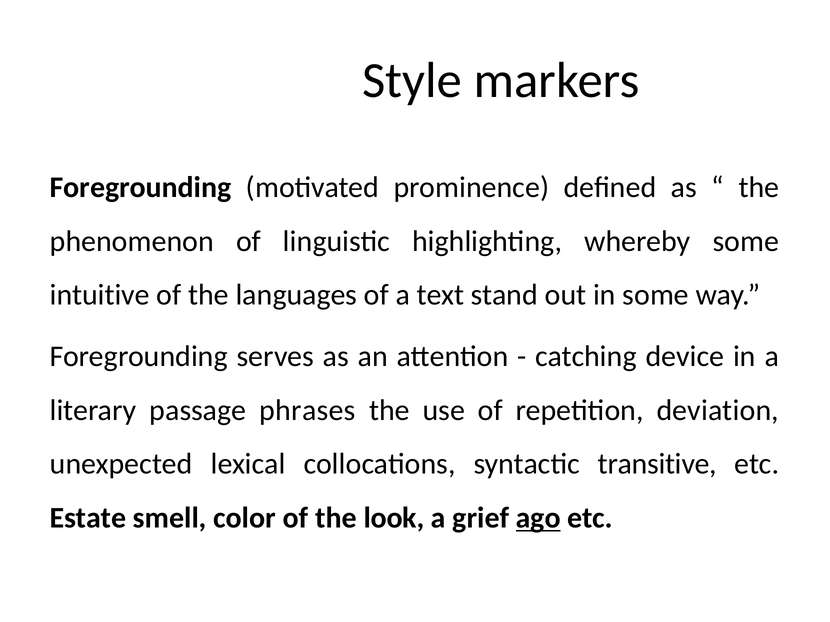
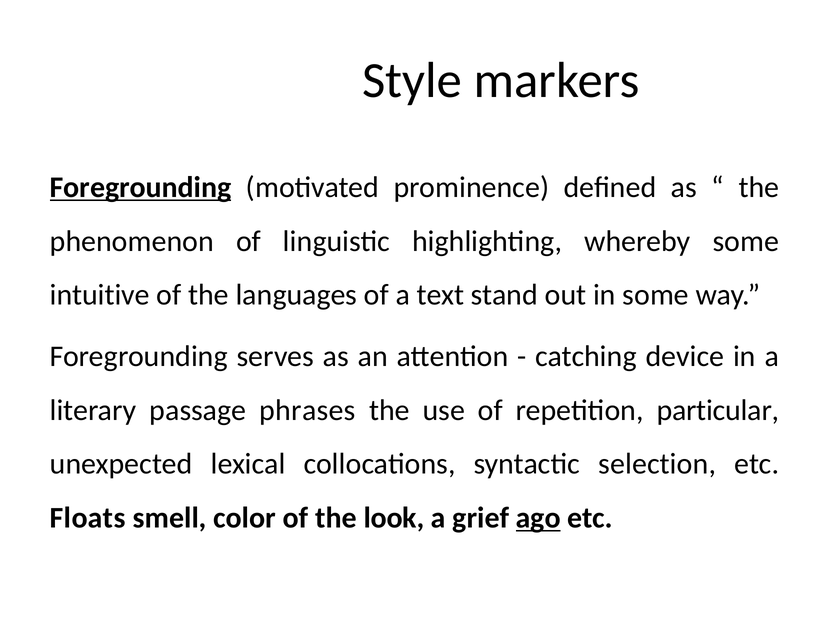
Foregrounding at (141, 187) underline: none -> present
deviation: deviation -> particular
transitive: transitive -> selection
Estate: Estate -> Floats
